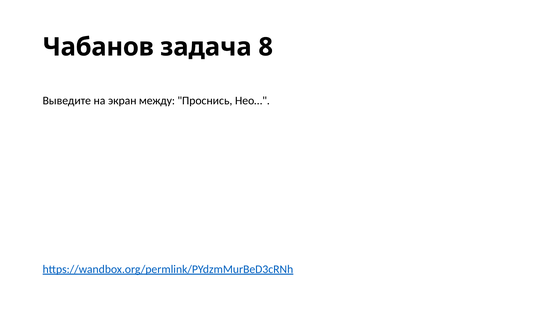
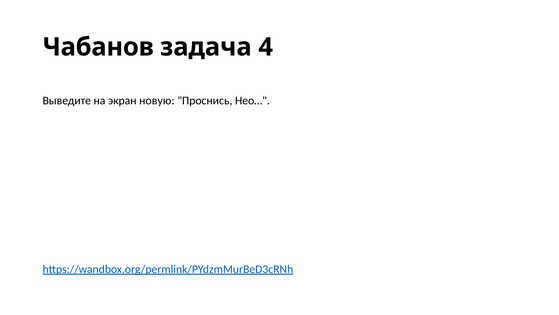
8: 8 -> 4
между: между -> новую
